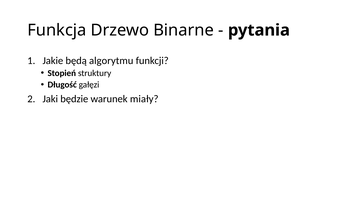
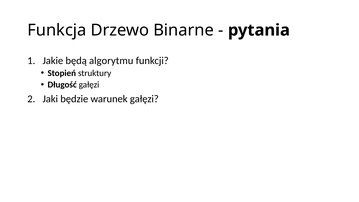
warunek miały: miały -> gałęzi
